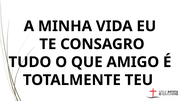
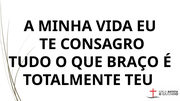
AMIGO: AMIGO -> BRAÇO
